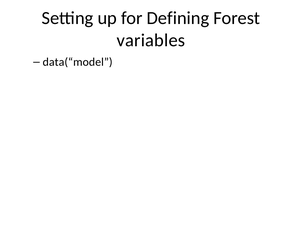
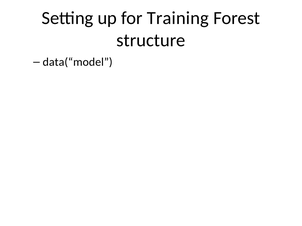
Defining: Defining -> Training
variables: variables -> structure
